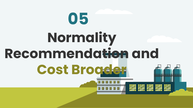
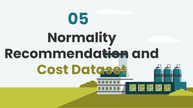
Broader: Broader -> Dataset
